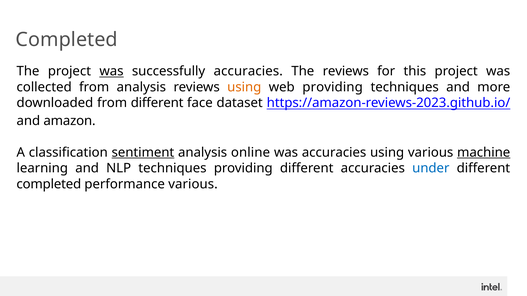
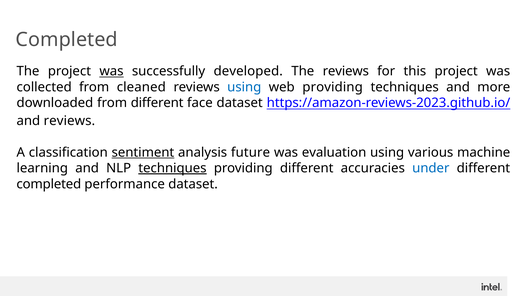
successfully accuracies: accuracies -> developed
from analysis: analysis -> cleaned
using at (244, 87) colour: orange -> blue
and amazon: amazon -> reviews
online: online -> future
was accuracies: accuracies -> evaluation
machine underline: present -> none
techniques at (172, 168) underline: none -> present
performance various: various -> dataset
